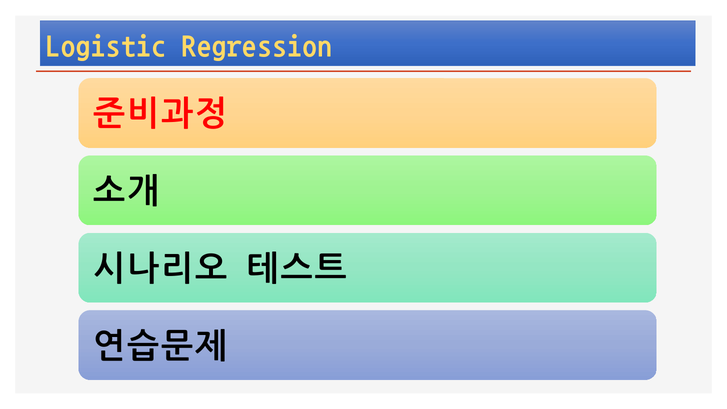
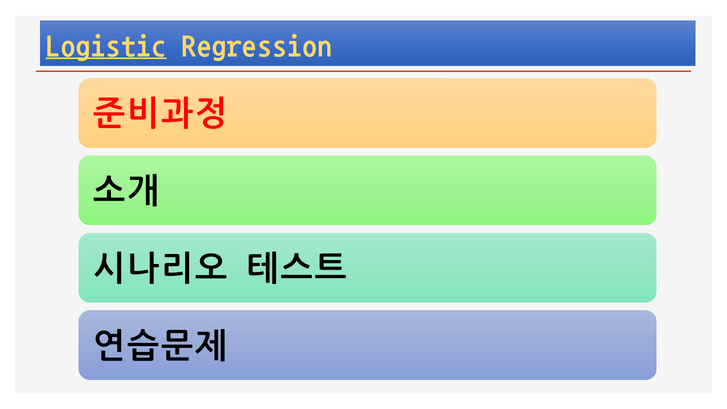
Logistic underline: none -> present
